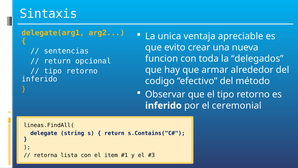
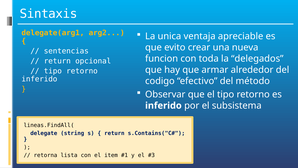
ceremonial: ceremonial -> subsistema
